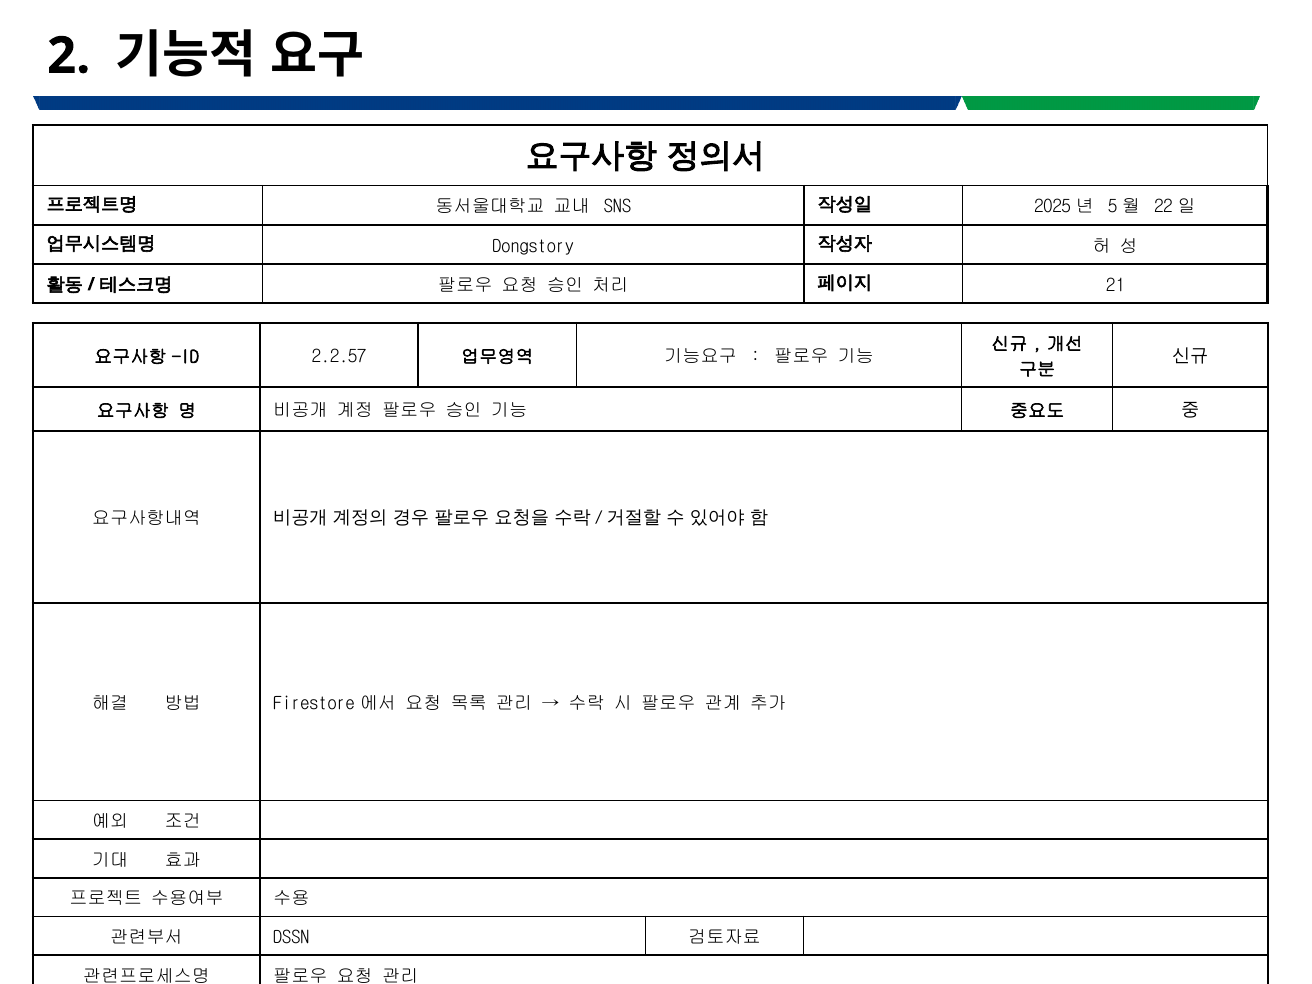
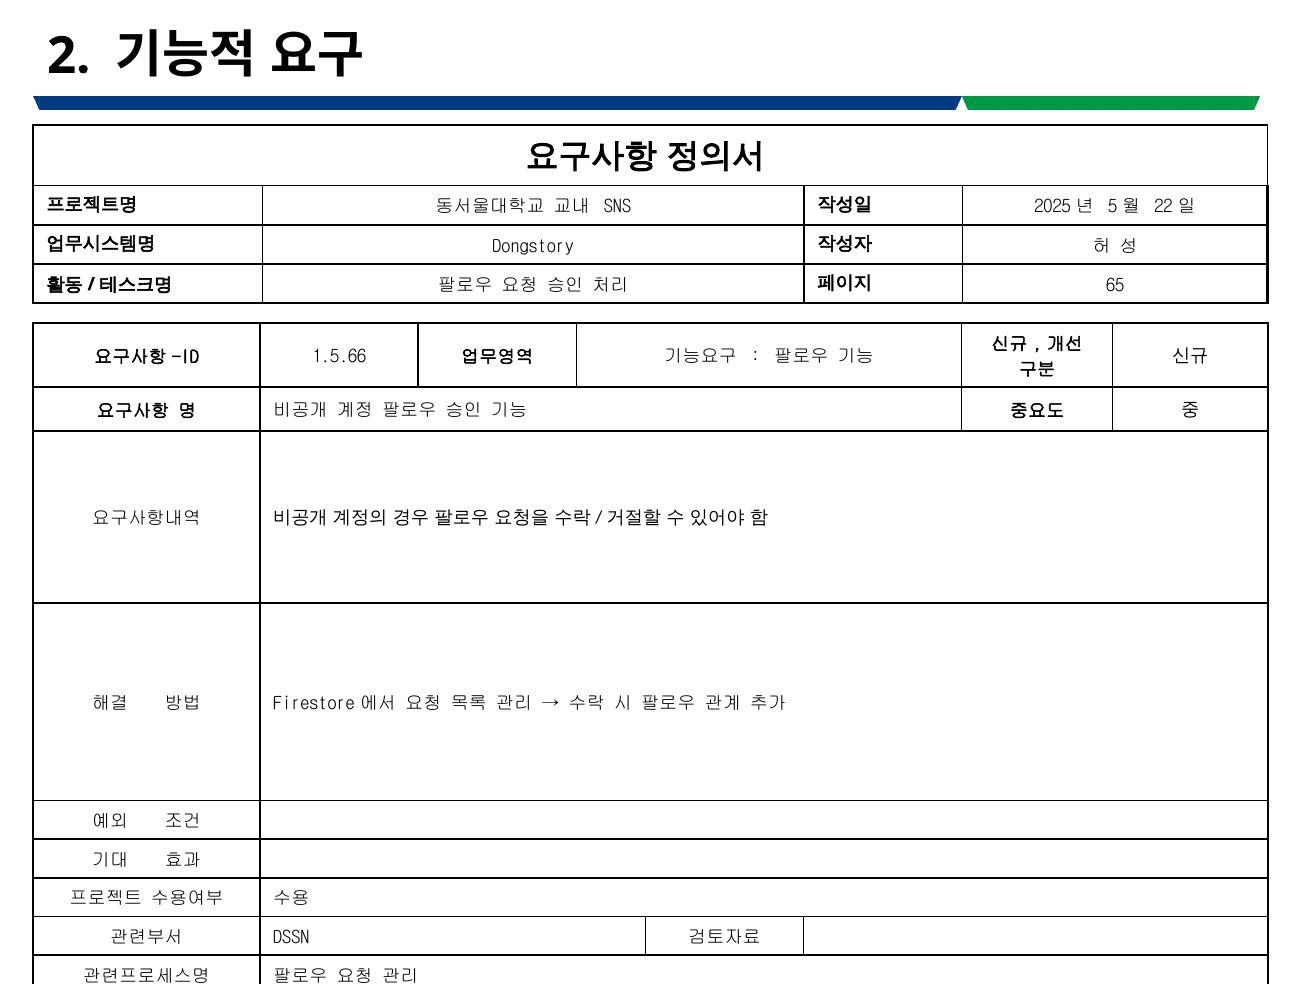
21: 21 -> 65
2.2.57: 2.2.57 -> 1.5.66
